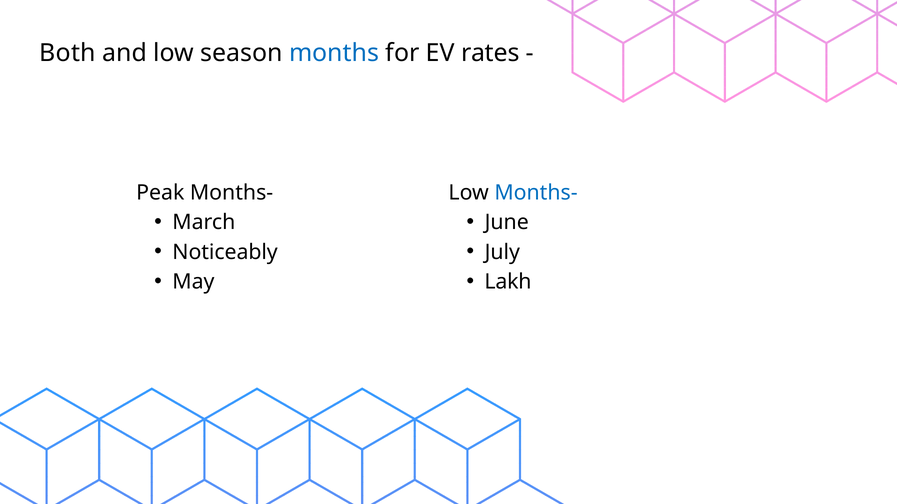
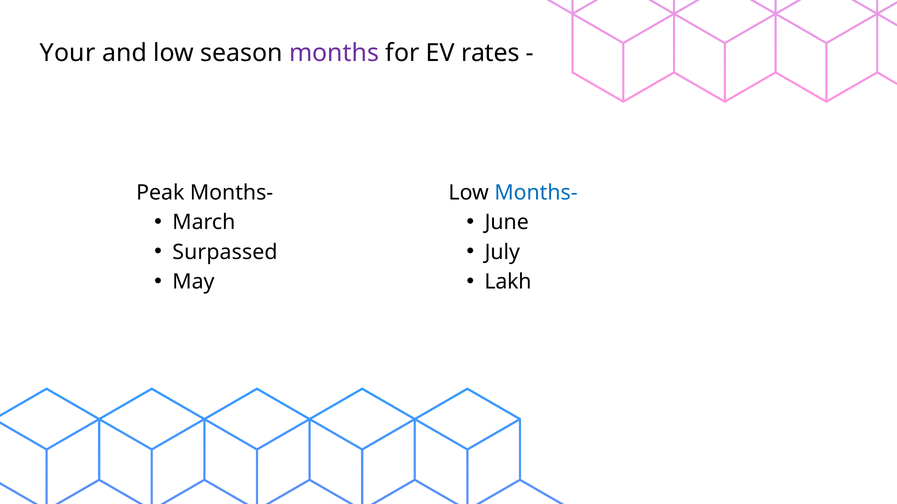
Both: Both -> Your
months colour: blue -> purple
Noticeably: Noticeably -> Surpassed
